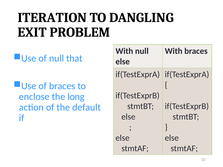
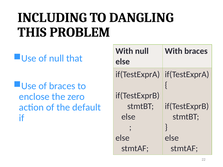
ITERATION: ITERATION -> INCLUDING
EXIT: EXIT -> THIS
long: long -> zero
